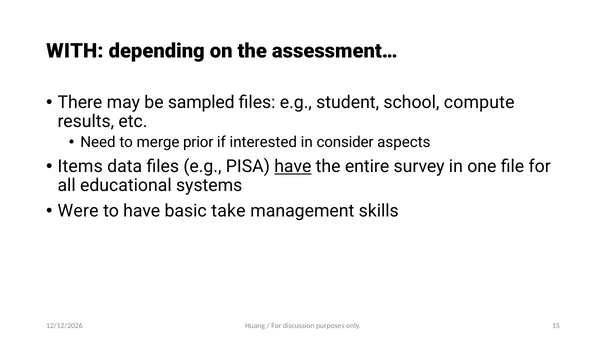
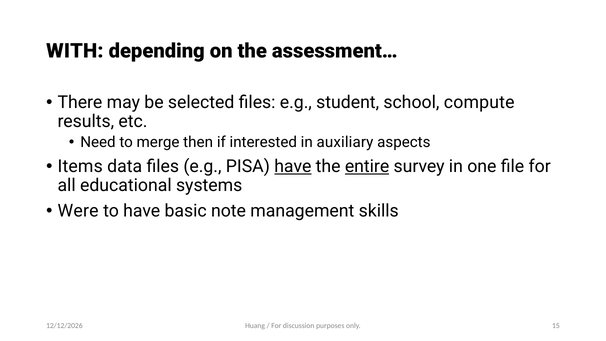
sampled: sampled -> selected
prior: prior -> then
consider: consider -> auxiliary
entire underline: none -> present
take: take -> note
